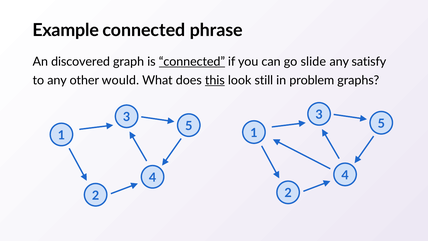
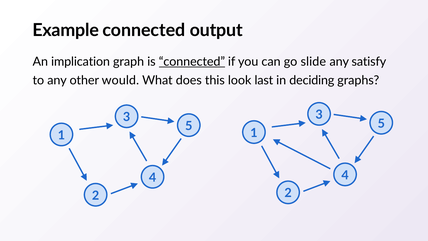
phrase: phrase -> output
discovered: discovered -> implication
this underline: present -> none
still: still -> last
problem: problem -> deciding
